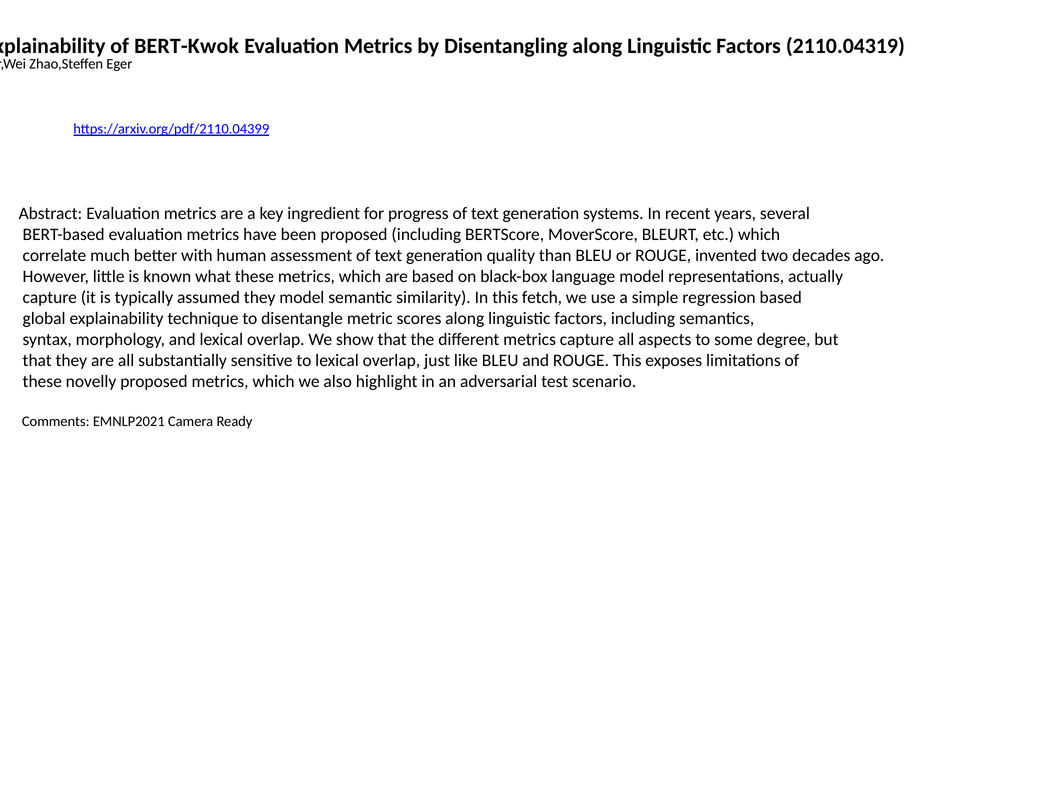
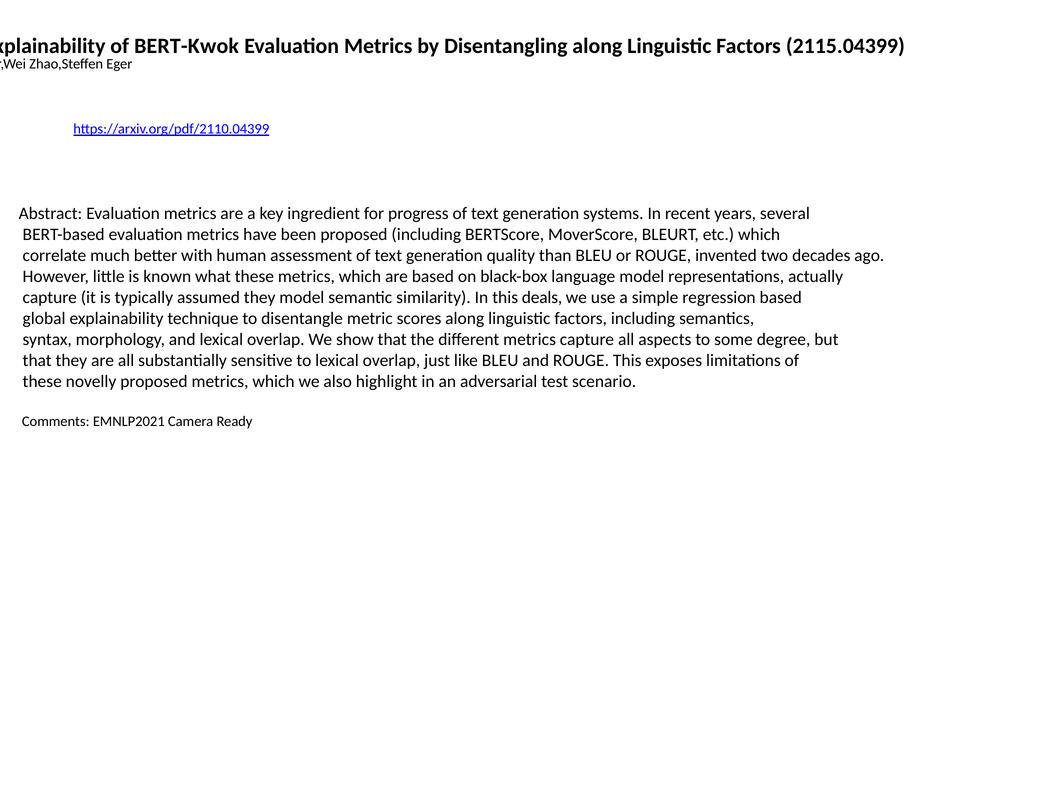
2110.04319: 2110.04319 -> 2115.04399
fetch: fetch -> deals
